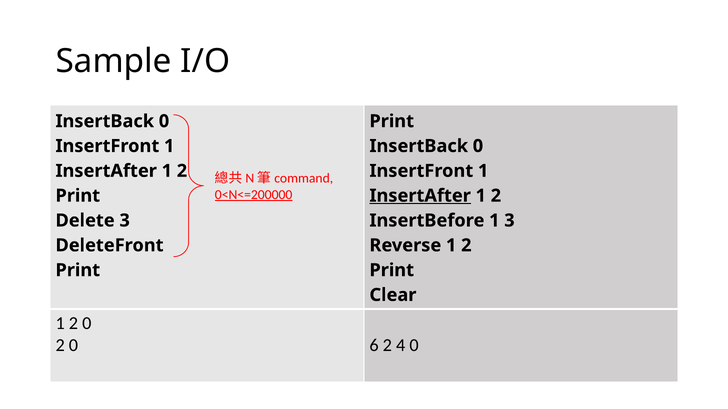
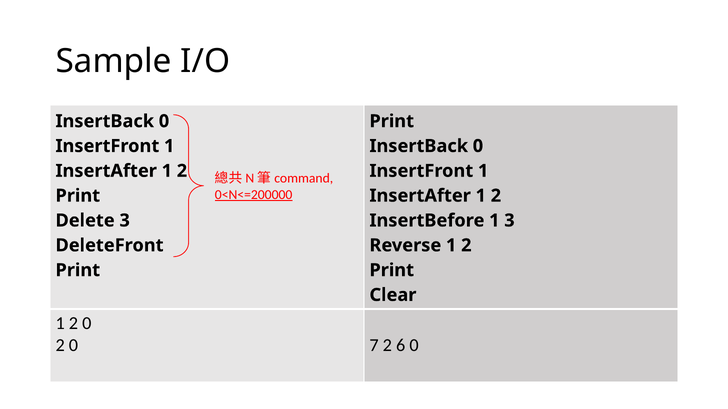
InsertAfter at (420, 196) underline: present -> none
6: 6 -> 7
4: 4 -> 6
